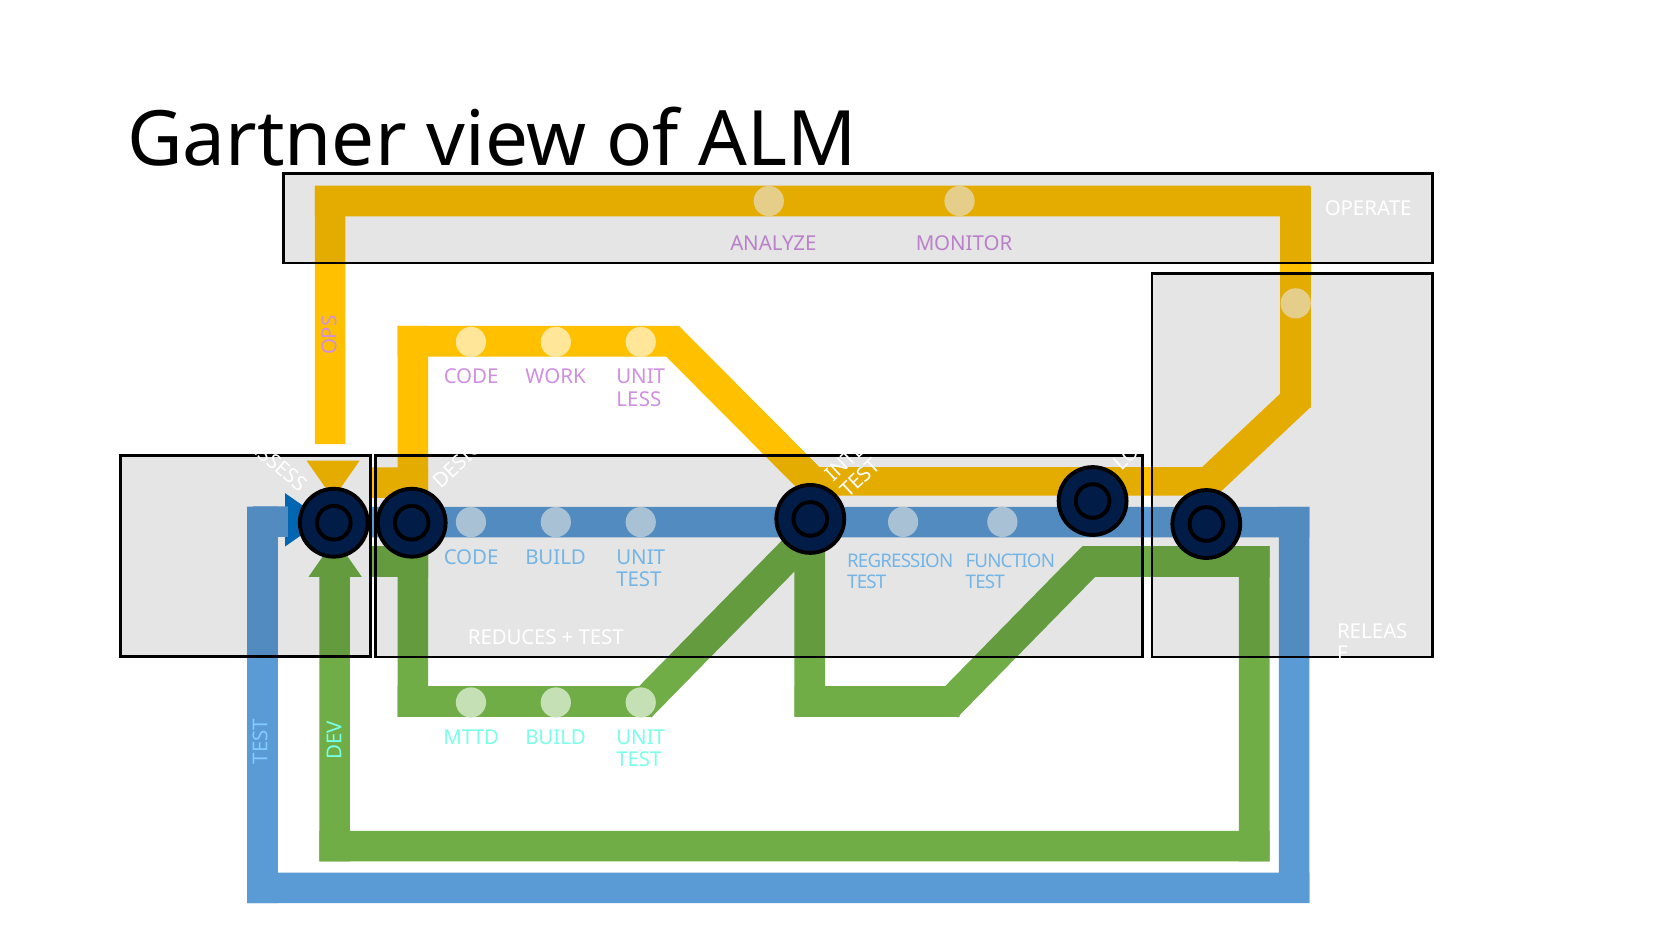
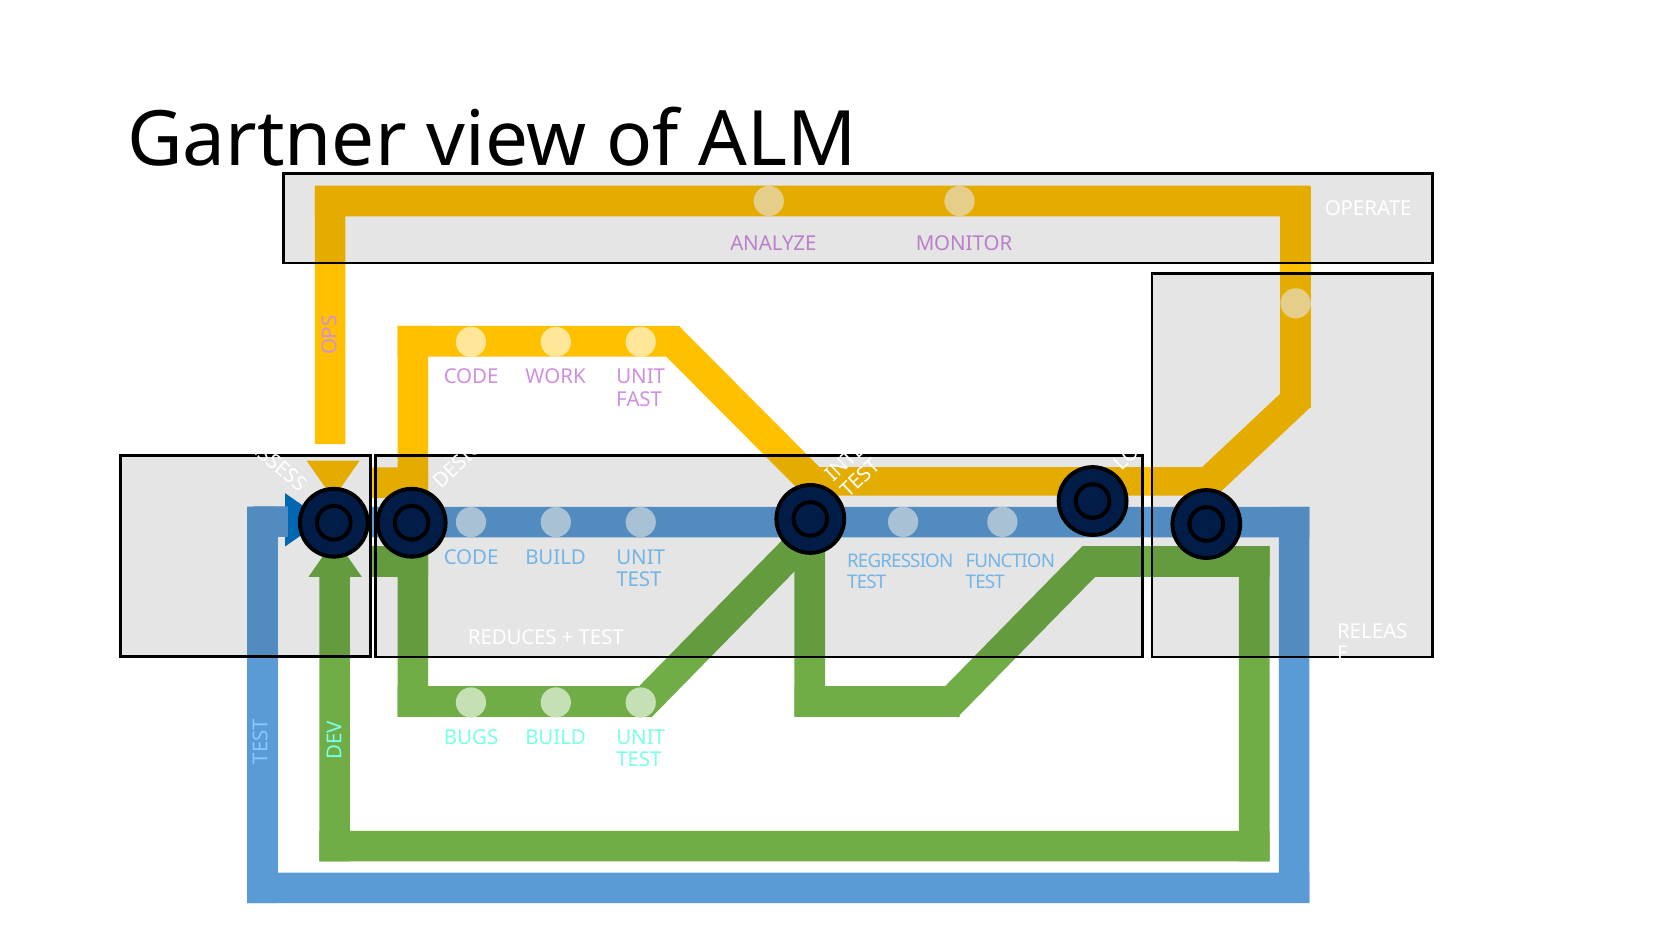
LESS: LESS -> FAST
MTTD: MTTD -> BUGS
